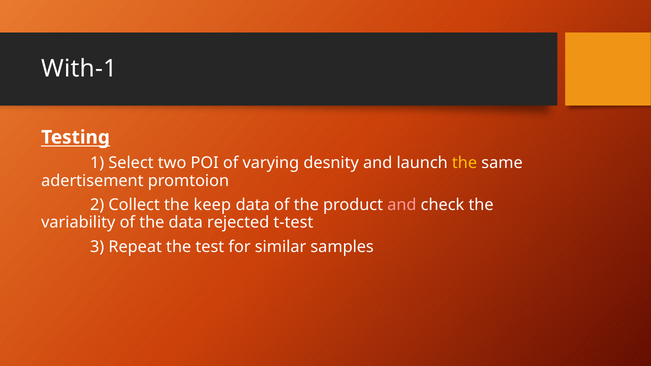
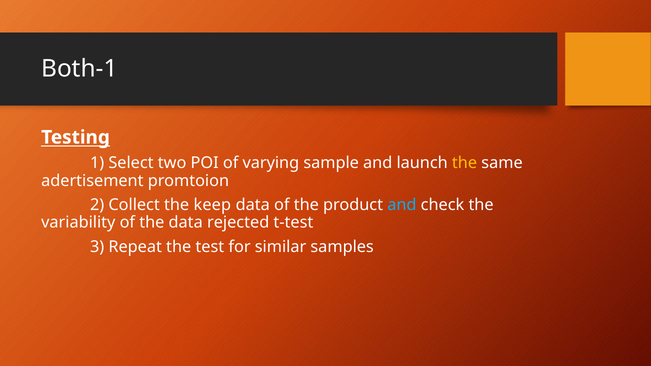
With-1: With-1 -> Both-1
desnity: desnity -> sample
and at (402, 205) colour: pink -> light blue
